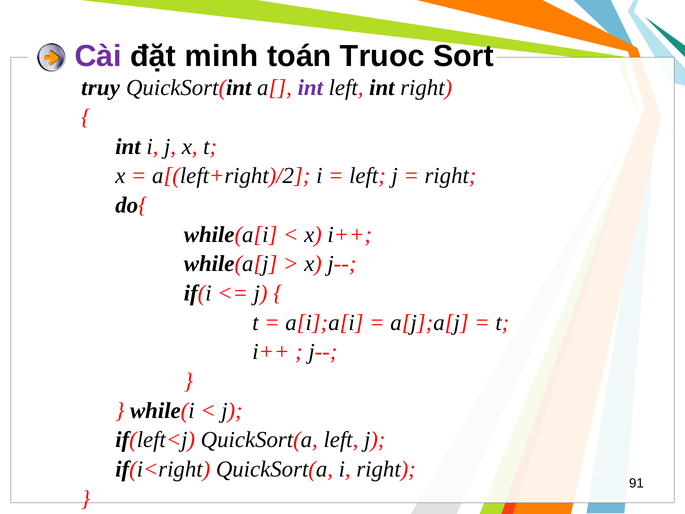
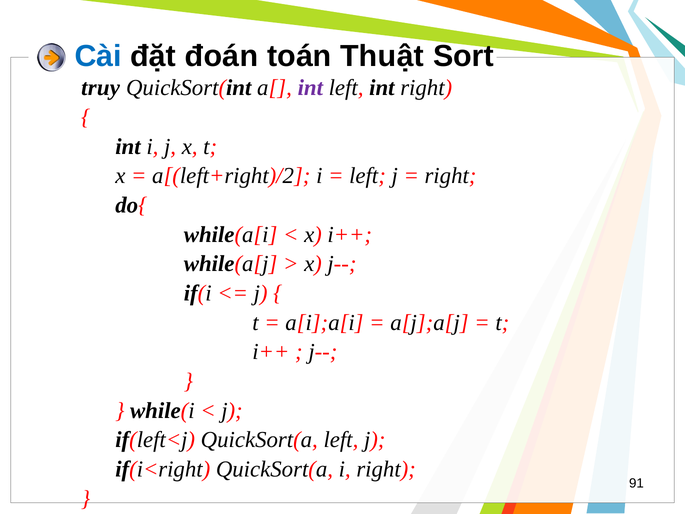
Cài colour: purple -> blue
minh: minh -> đoán
Truoc: Truoc -> Thuật
